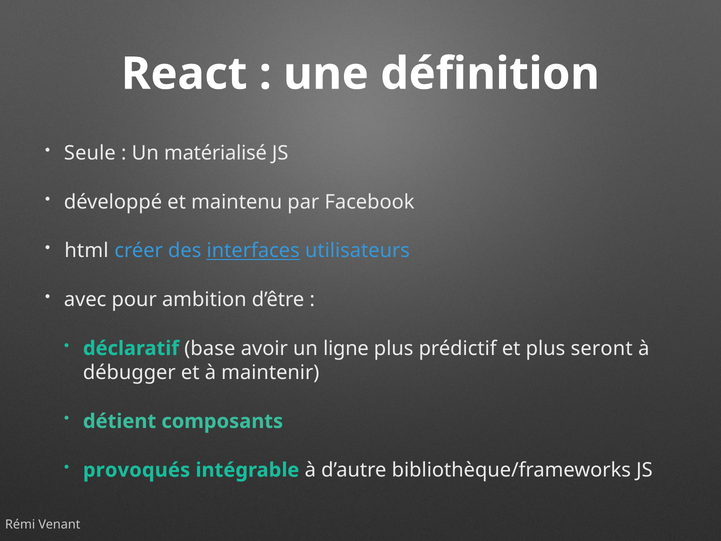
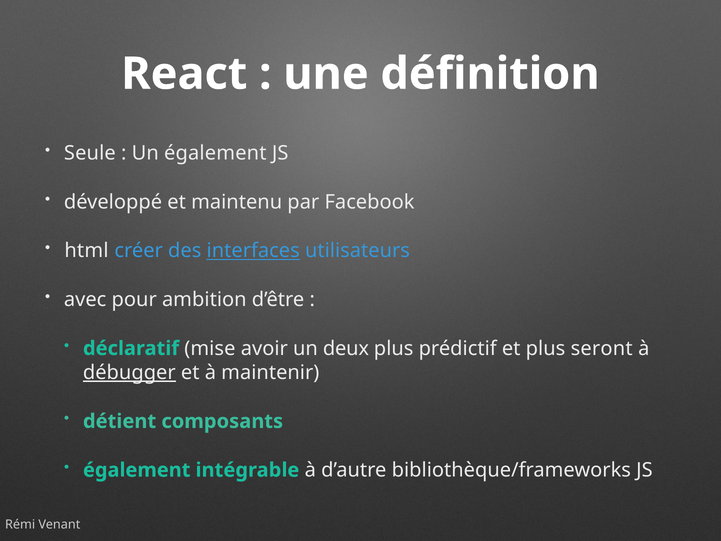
Un matérialisé: matérialisé -> également
base: base -> mise
ligne: ligne -> deux
débugger underline: none -> present
provoqués at (137, 470): provoqués -> également
